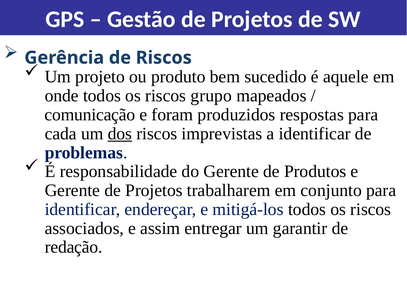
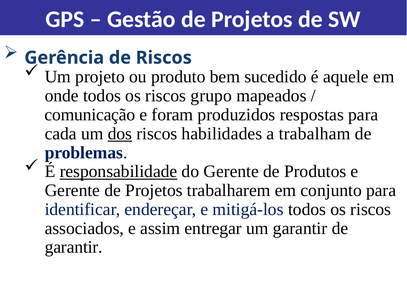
imprevistas: imprevistas -> habilidades
a identificar: identificar -> trabalham
responsabilidade underline: none -> present
redação at (74, 247): redação -> garantir
